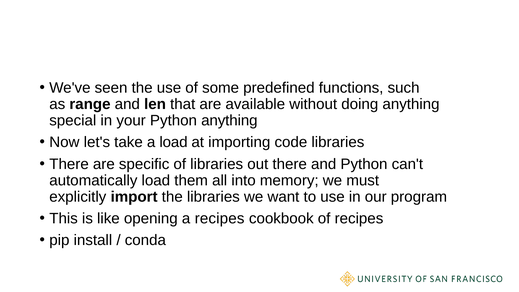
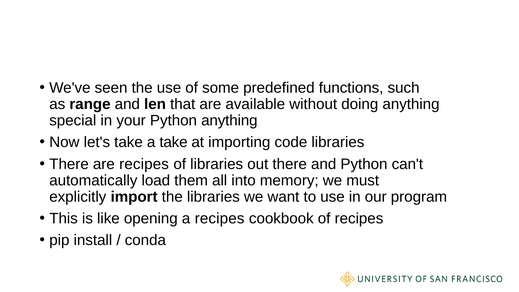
a load: load -> take
are specific: specific -> recipes
